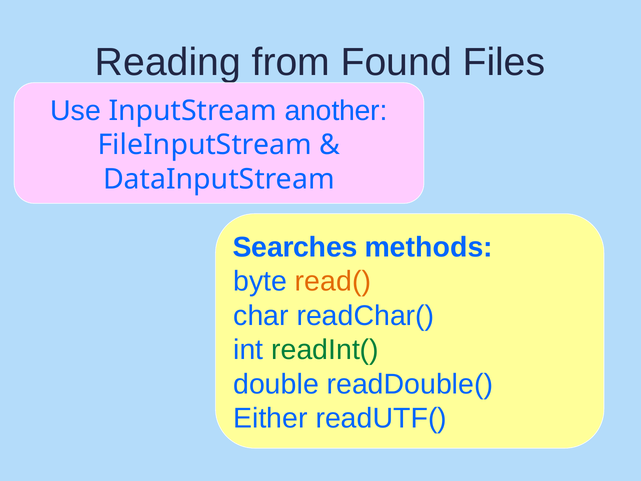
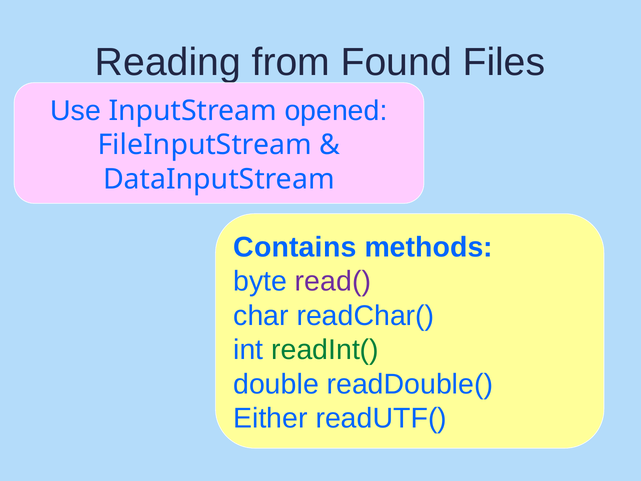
another: another -> opened
Searches: Searches -> Contains
read( colour: orange -> purple
